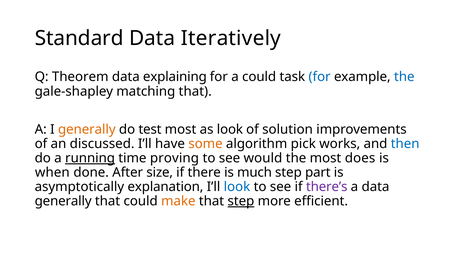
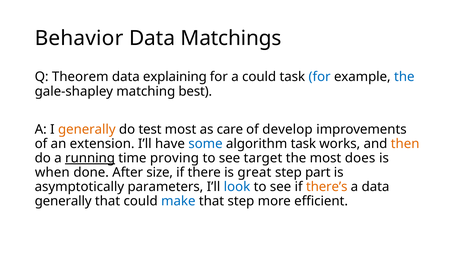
Standard: Standard -> Behavior
Iteratively: Iteratively -> Matchings
matching that: that -> best
as look: look -> care
solution: solution -> develop
discussed: discussed -> extension
some colour: orange -> blue
algorithm pick: pick -> task
then colour: blue -> orange
would: would -> target
much: much -> great
explanation: explanation -> parameters
there’s colour: purple -> orange
make colour: orange -> blue
step at (241, 201) underline: present -> none
